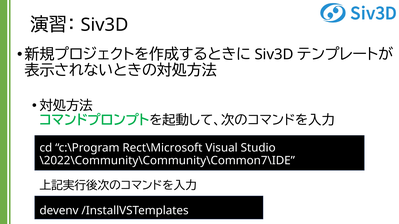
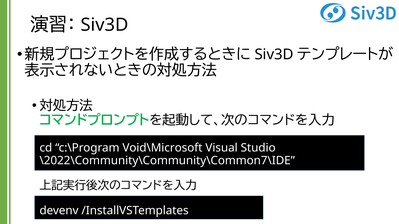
Rect\Microsoft: Rect\Microsoft -> Void\Microsoft
